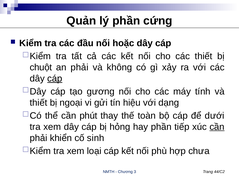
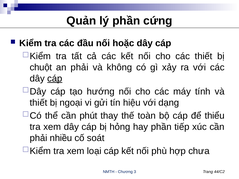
gương: gương -> hướng
dưới: dưới -> thiểu
cần at (217, 127) underline: present -> none
khiển: khiển -> nhiều
sinh: sinh -> soát
